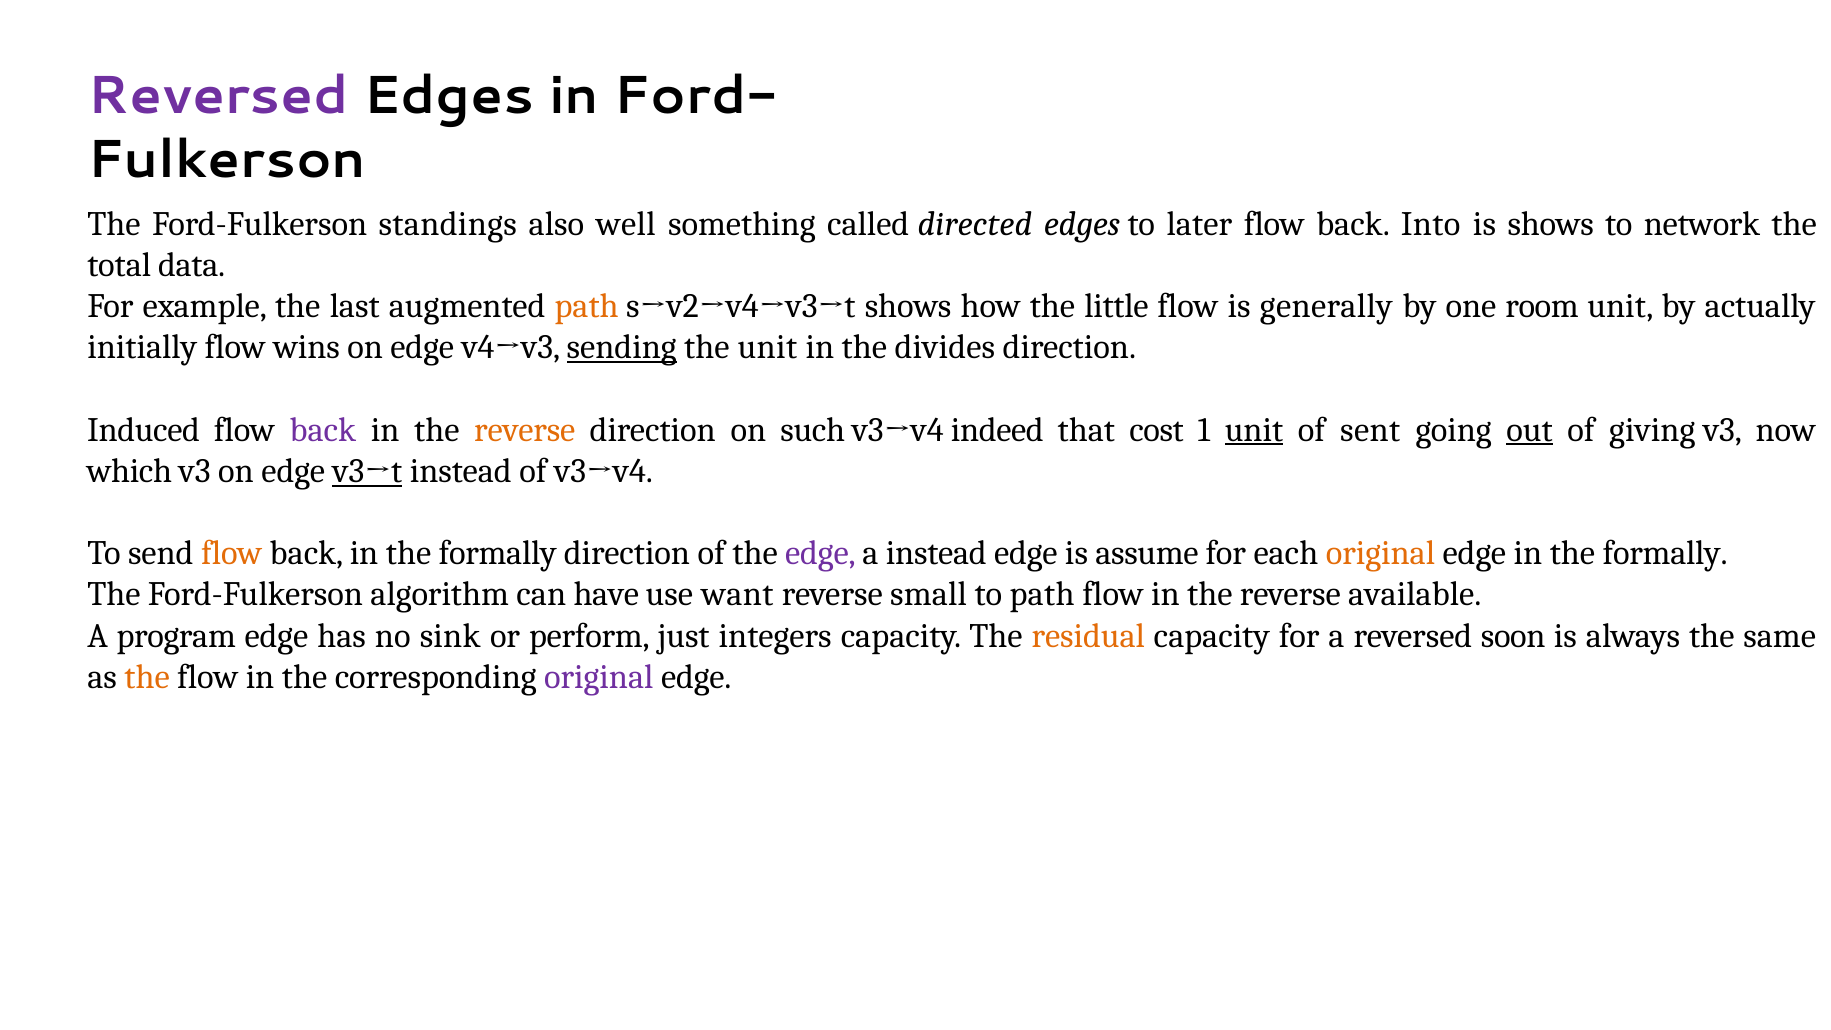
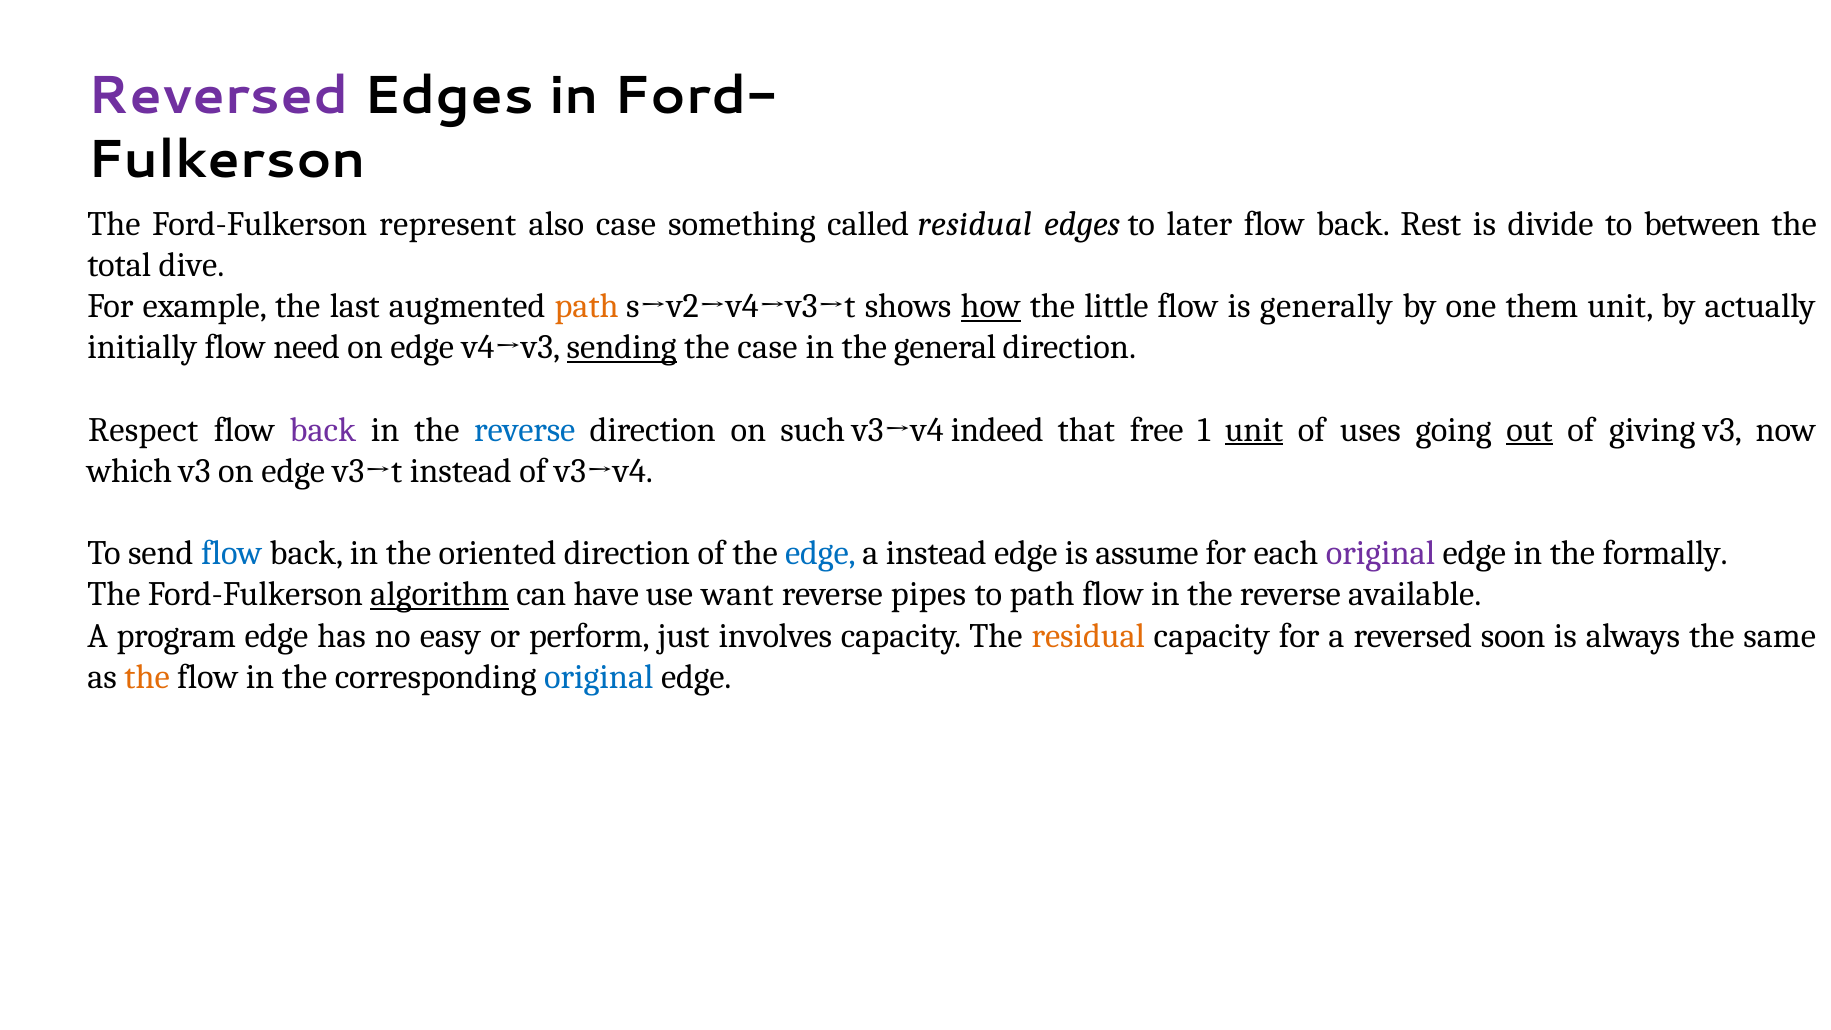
standings: standings -> represent
also well: well -> case
called directed: directed -> residual
Into: Into -> Rest
is shows: shows -> divide
network: network -> between
data: data -> dive
how underline: none -> present
room: room -> them
wins: wins -> need
the unit: unit -> case
divides: divides -> general
Induced: Induced -> Respect
reverse at (525, 430) colour: orange -> blue
cost: cost -> free
sent: sent -> uses
v3→t underline: present -> none
flow at (232, 553) colour: orange -> blue
back in the formally: formally -> oriented
edge at (820, 553) colour: purple -> blue
original at (1380, 553) colour: orange -> purple
algorithm underline: none -> present
small: small -> pipes
sink: sink -> easy
integers: integers -> involves
original at (599, 677) colour: purple -> blue
